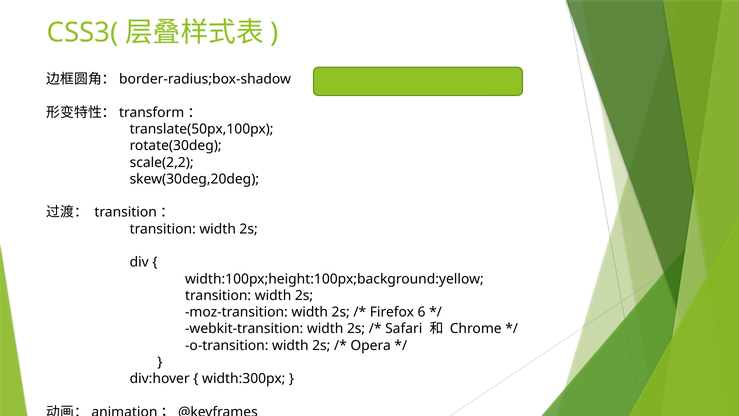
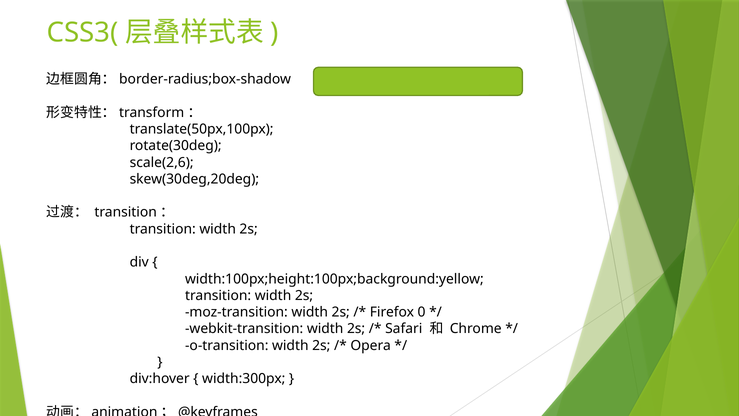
scale(2,2: scale(2,2 -> scale(2,6
6: 6 -> 0
